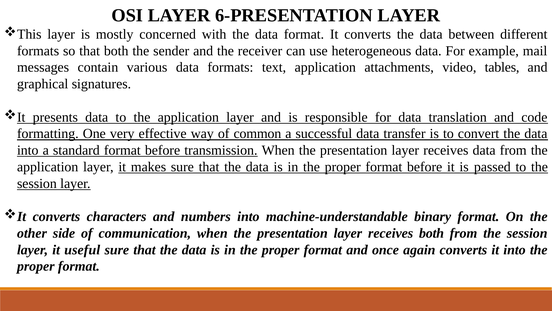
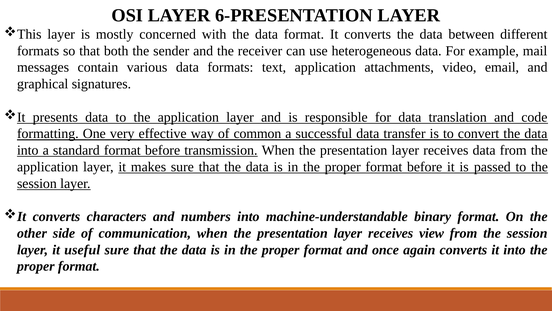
tables: tables -> email
receives both: both -> view
